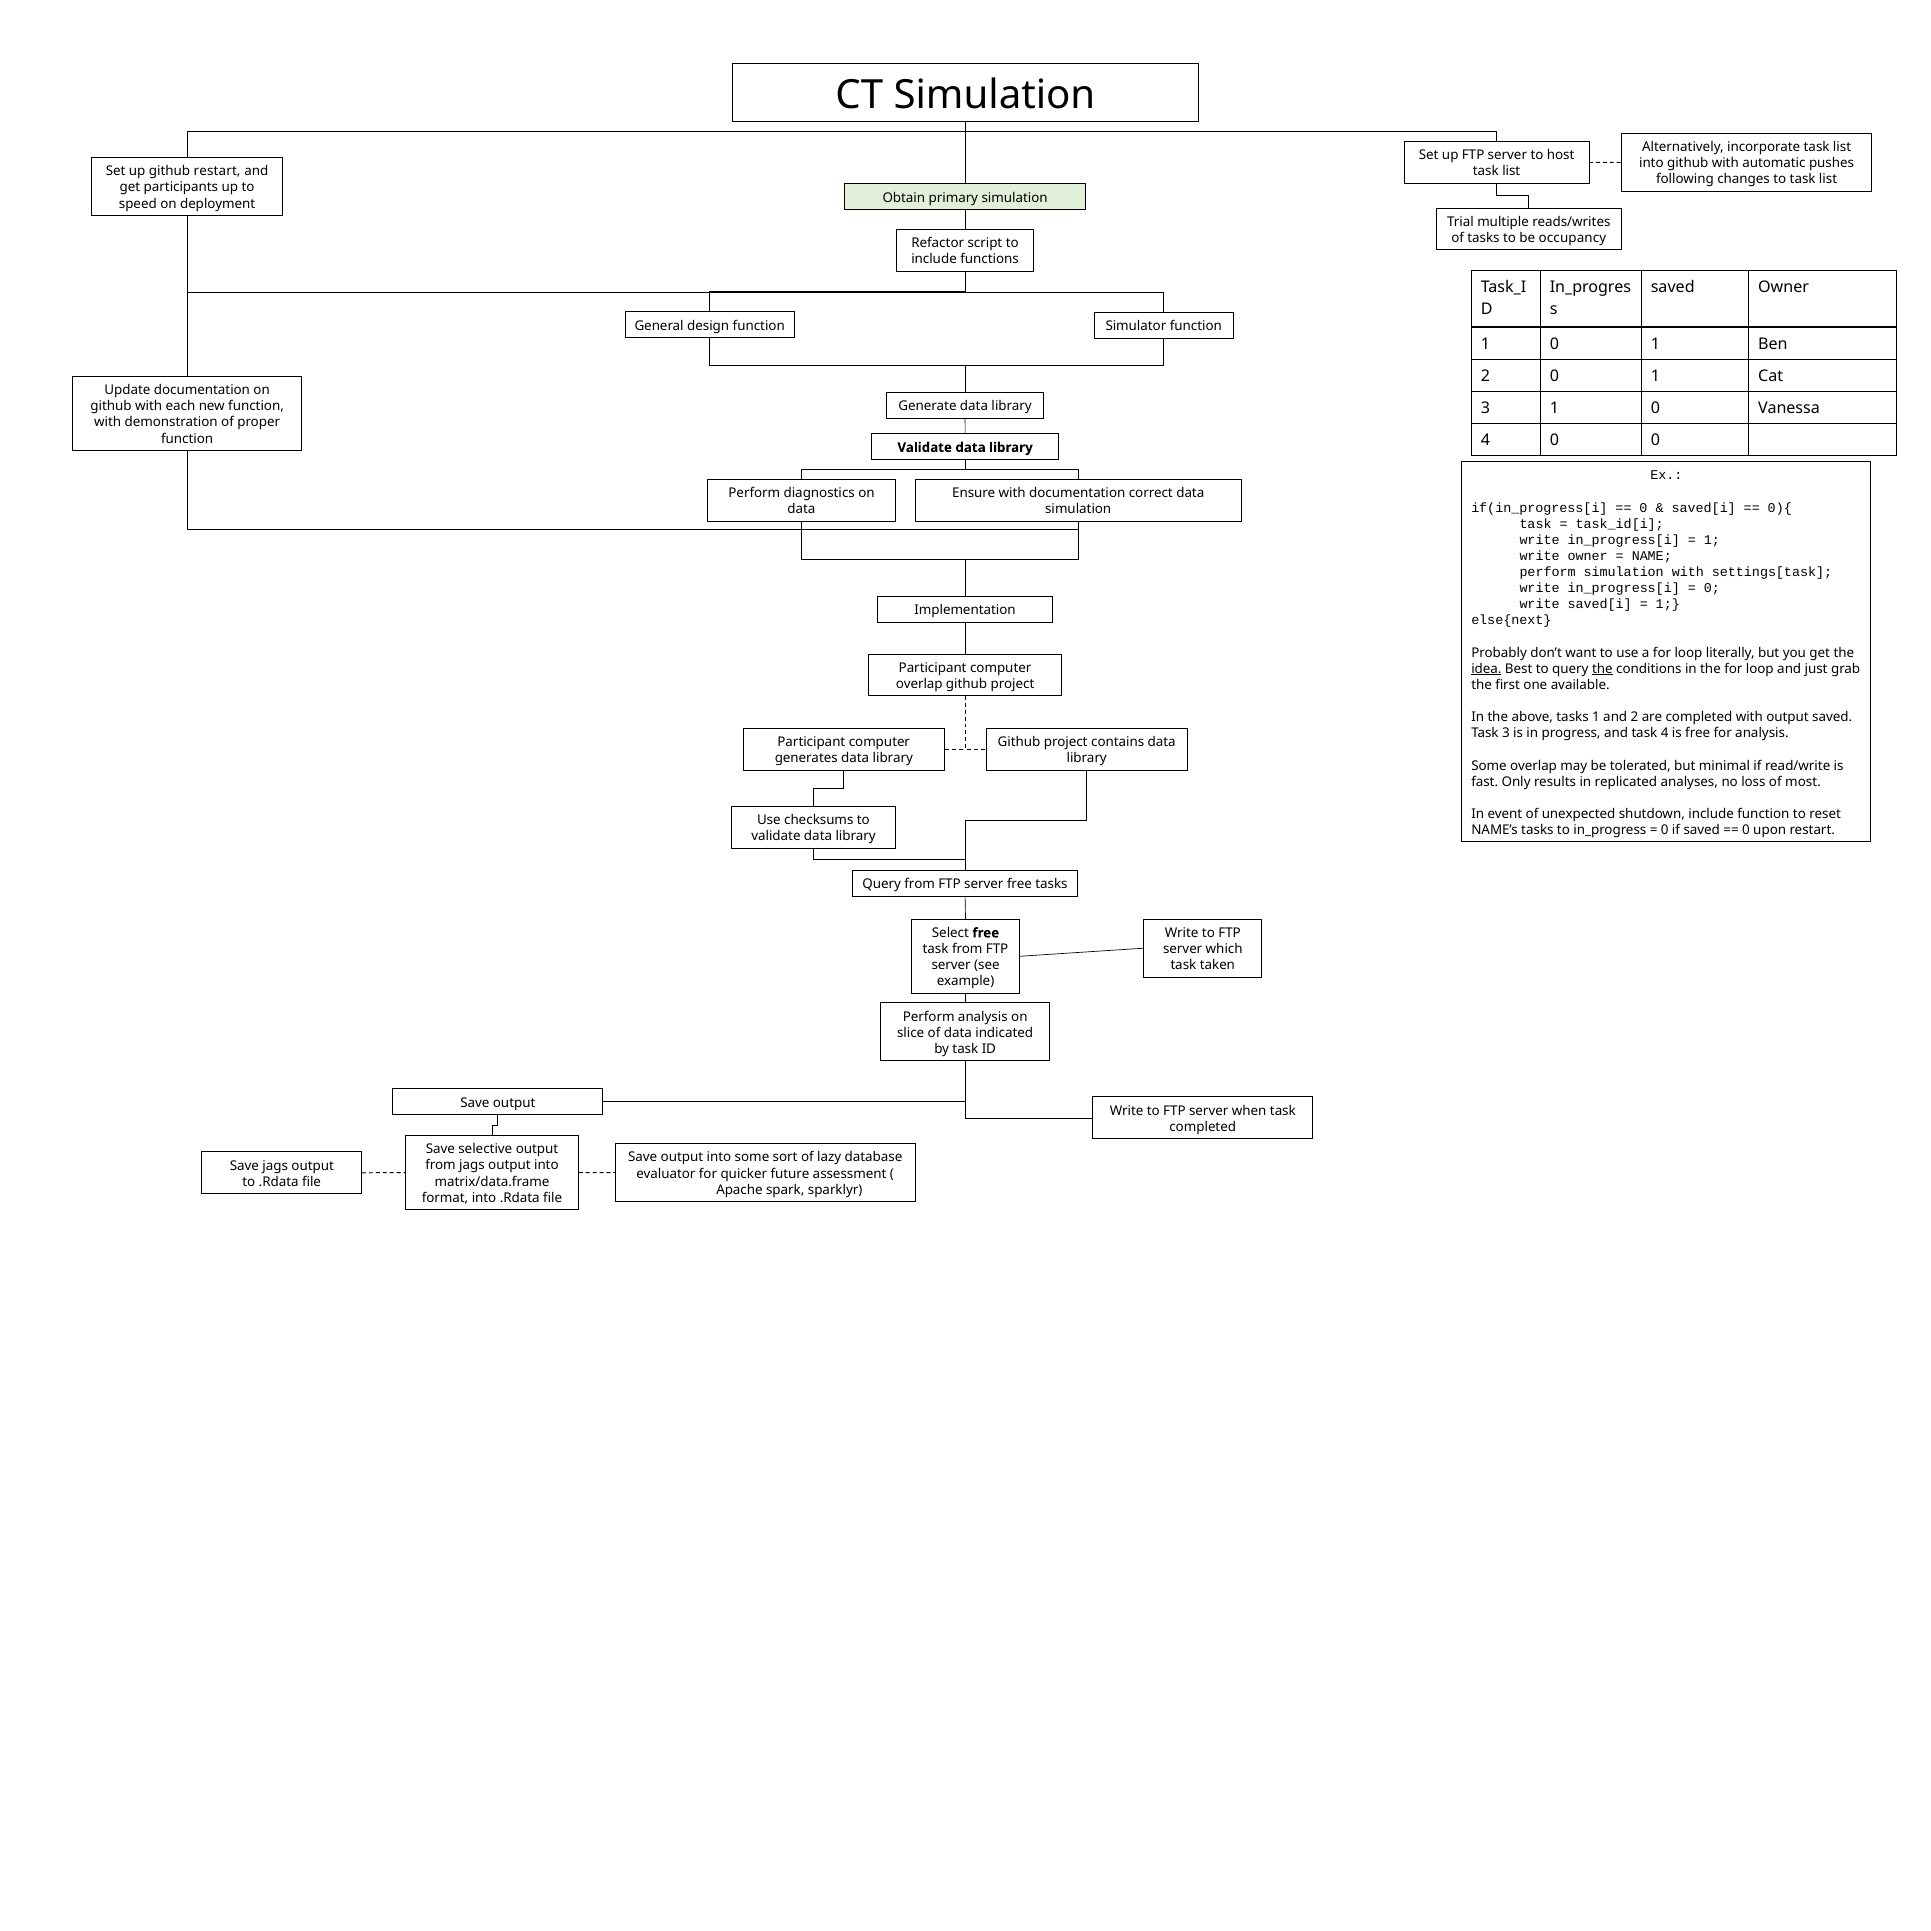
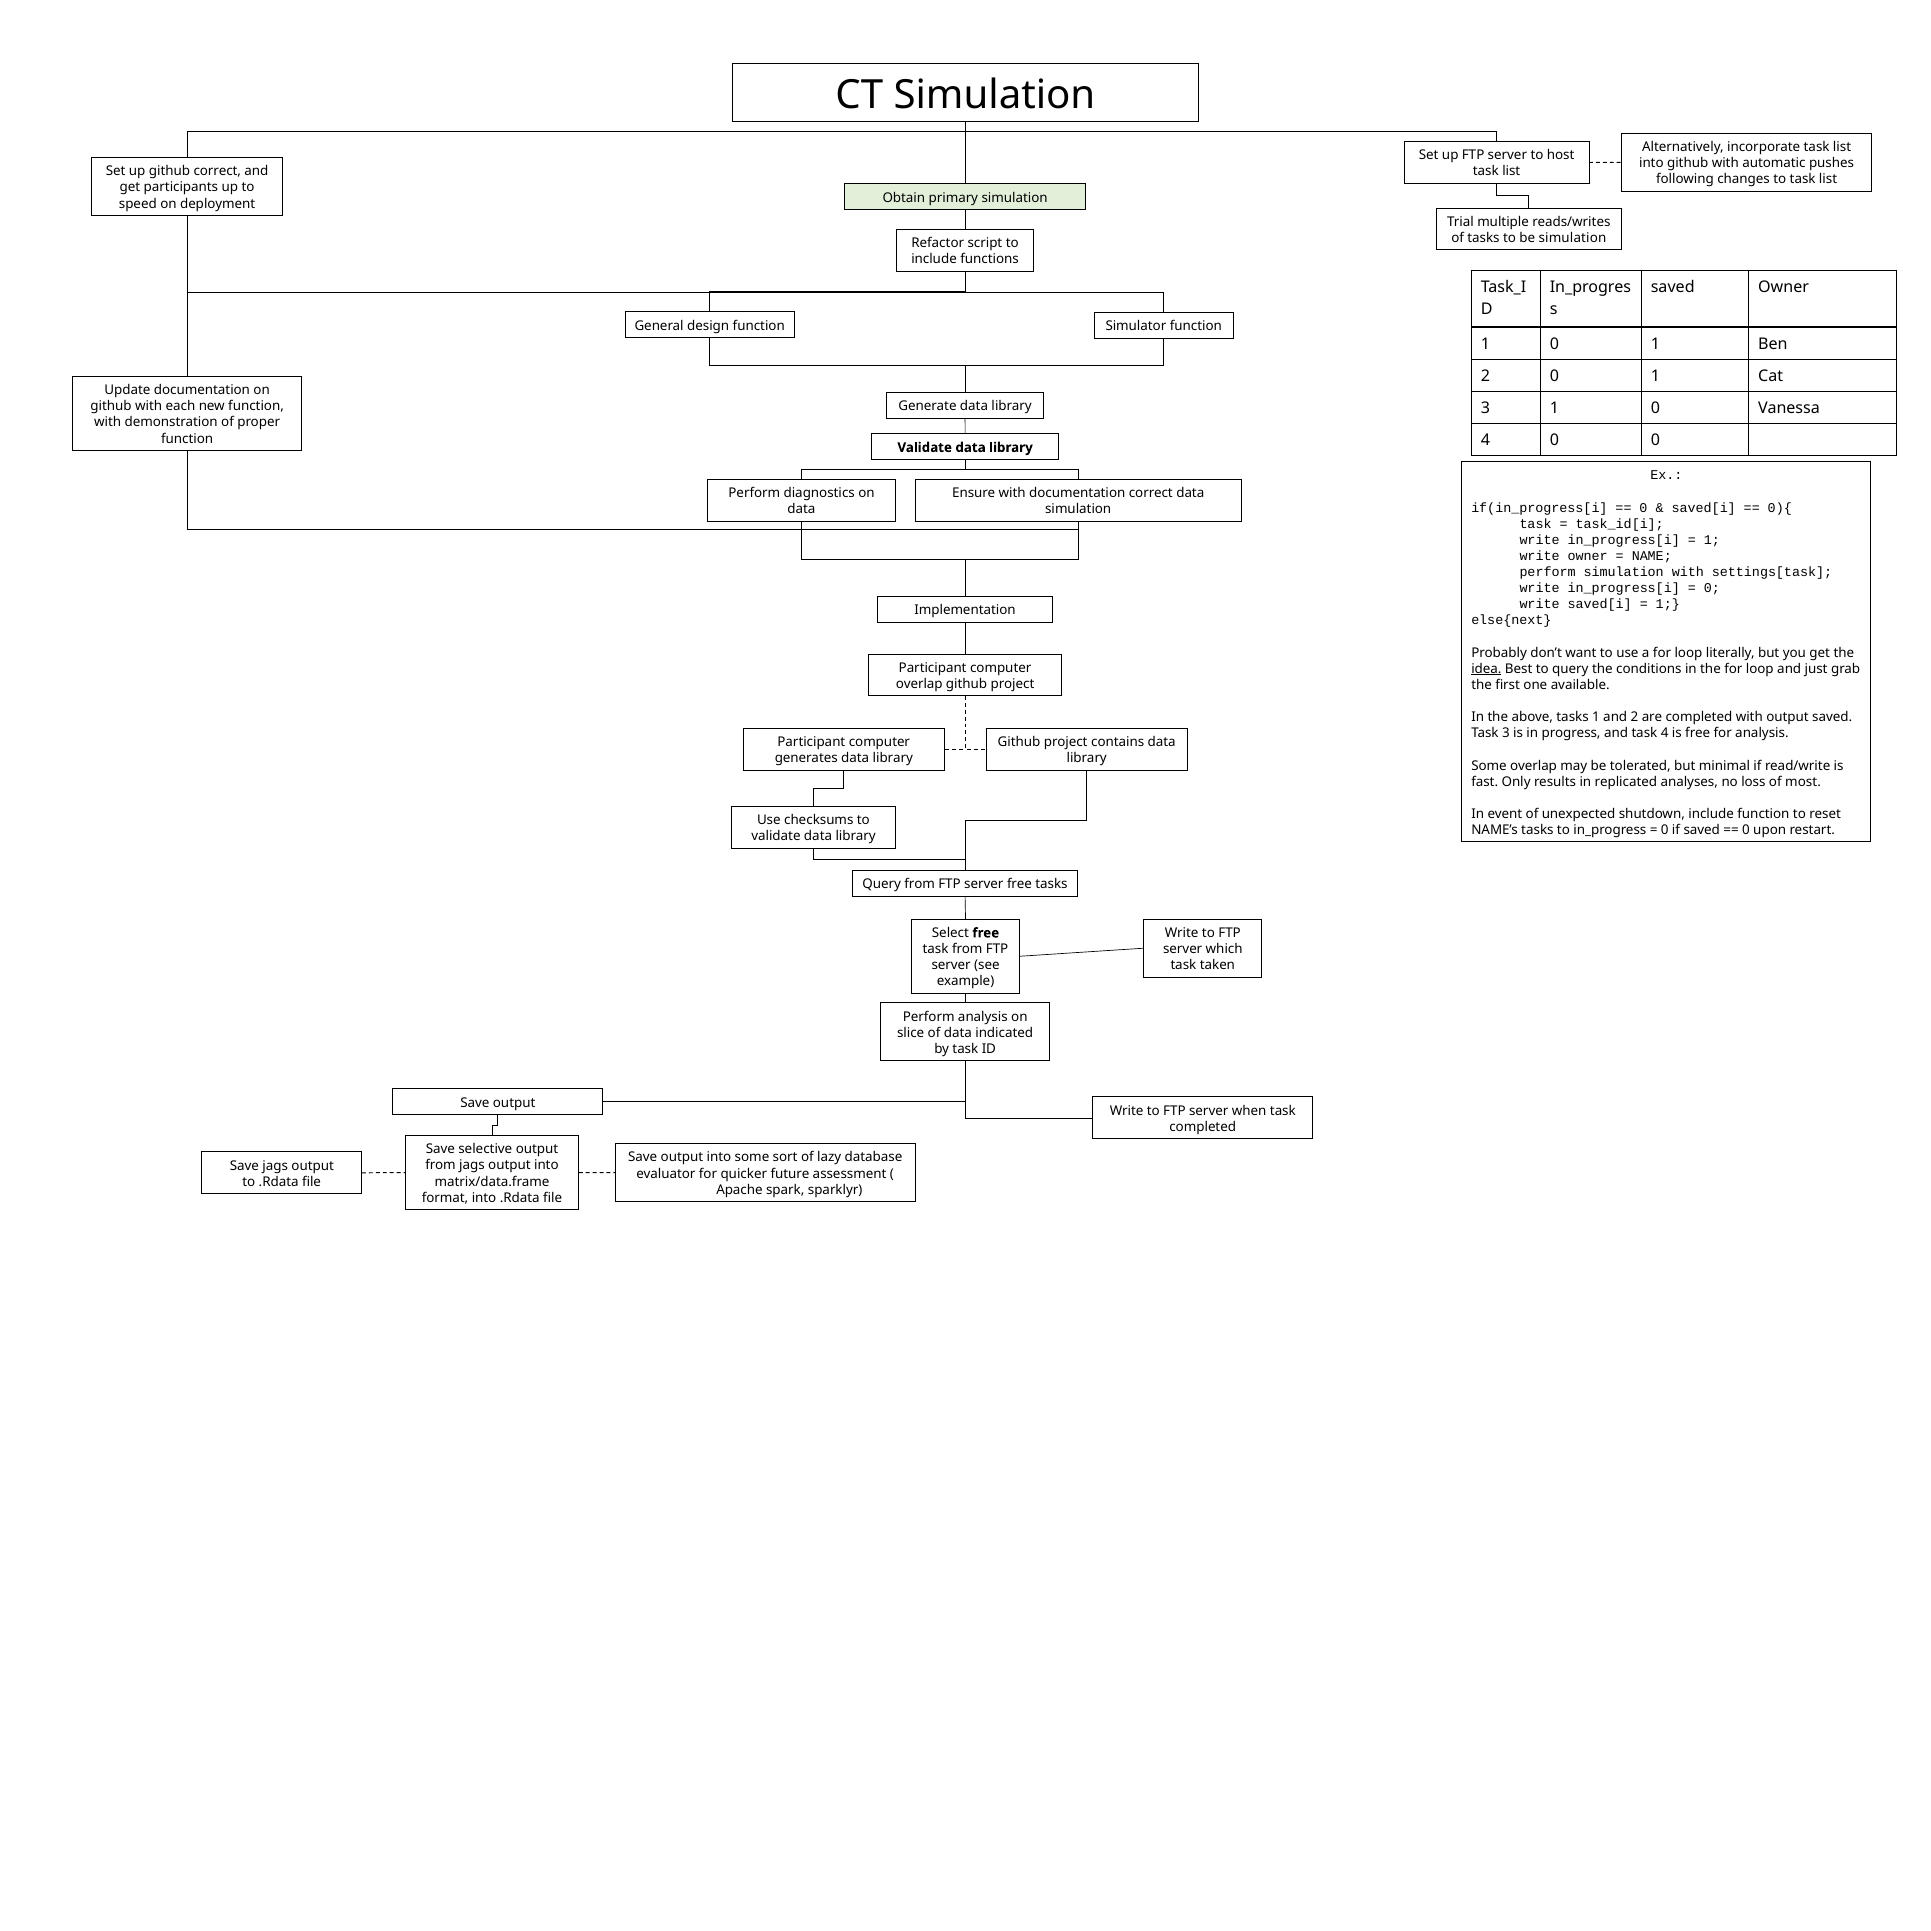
github restart: restart -> correct
be occupancy: occupancy -> simulation
the at (1602, 669) underline: present -> none
